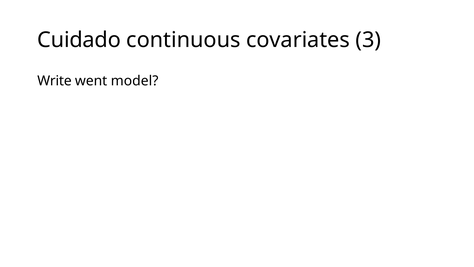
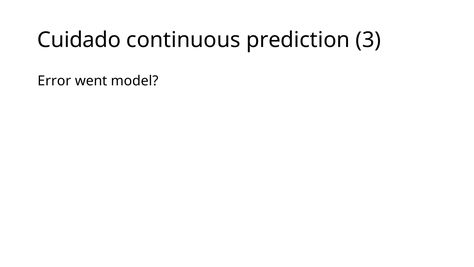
covariates: covariates -> prediction
Write: Write -> Error
